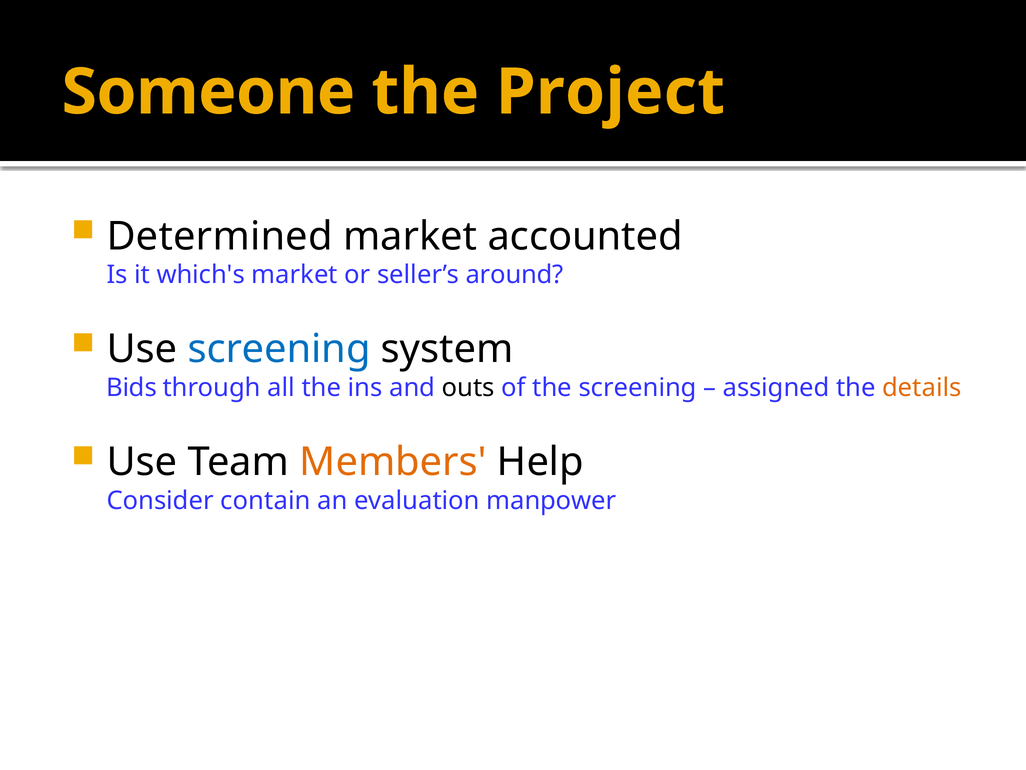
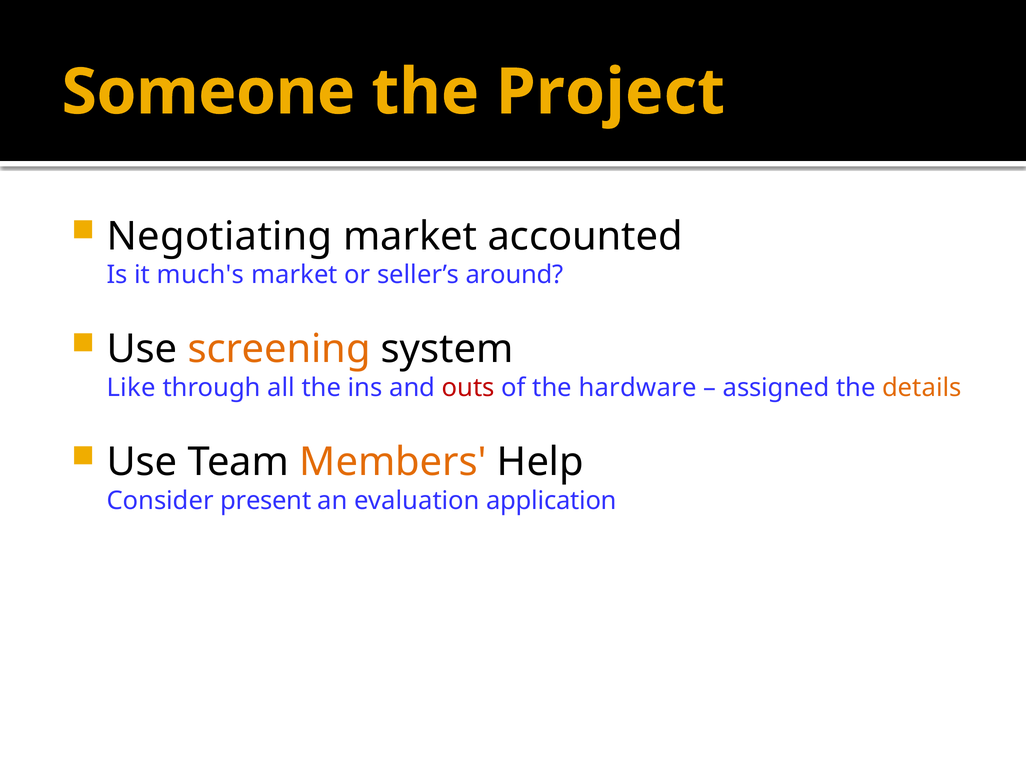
Determined: Determined -> Negotiating
which's: which's -> much's
screening at (279, 349) colour: blue -> orange
Bids: Bids -> Like
outs colour: black -> red
the screening: screening -> hardware
contain: contain -> present
manpower: manpower -> application
